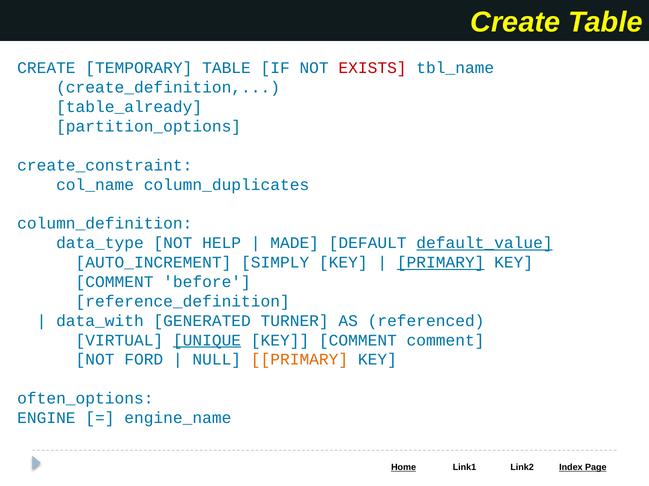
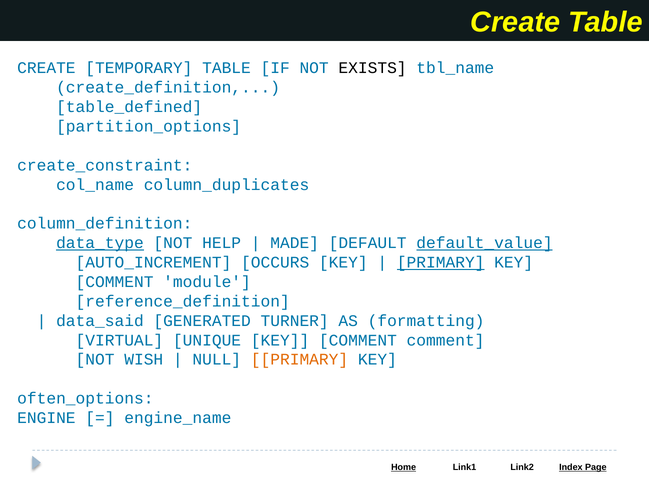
EXISTS colour: red -> black
table_already: table_already -> table_defined
data_type underline: none -> present
SIMPLY: SIMPLY -> OCCURS
before: before -> module
data_with: data_with -> data_said
referenced: referenced -> formatting
UNIQUE underline: present -> none
FORD: FORD -> WISH
